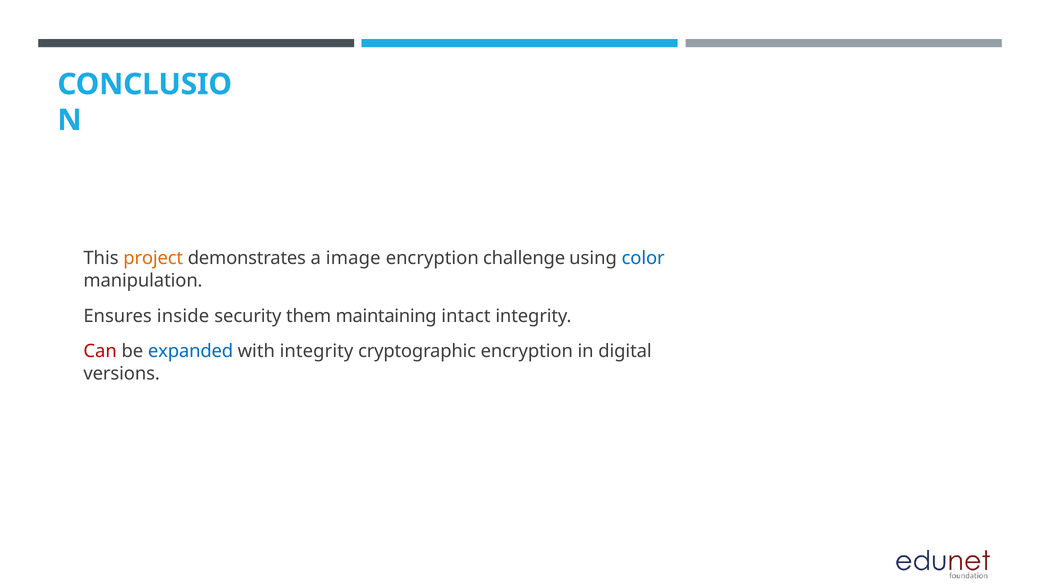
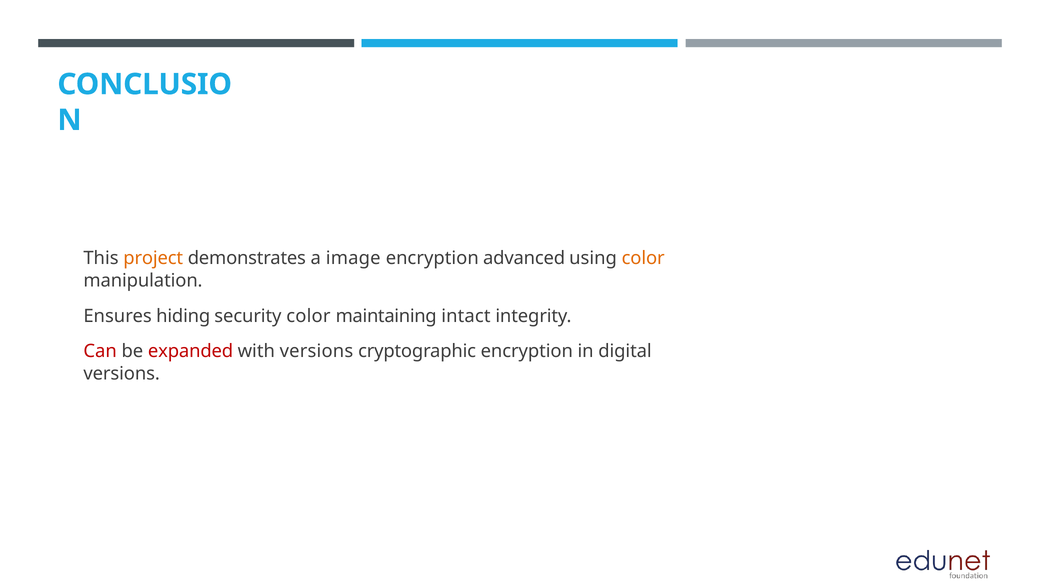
challenge: challenge -> advanced
color at (643, 258) colour: blue -> orange
inside: inside -> hiding
security them: them -> color
expanded colour: blue -> red
with integrity: integrity -> versions
